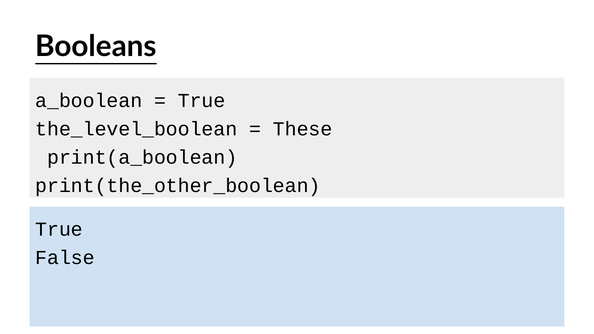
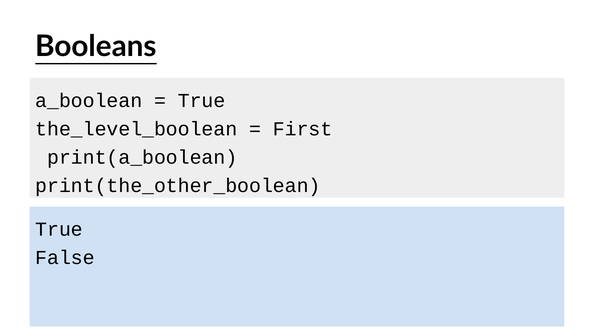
These: These -> First
